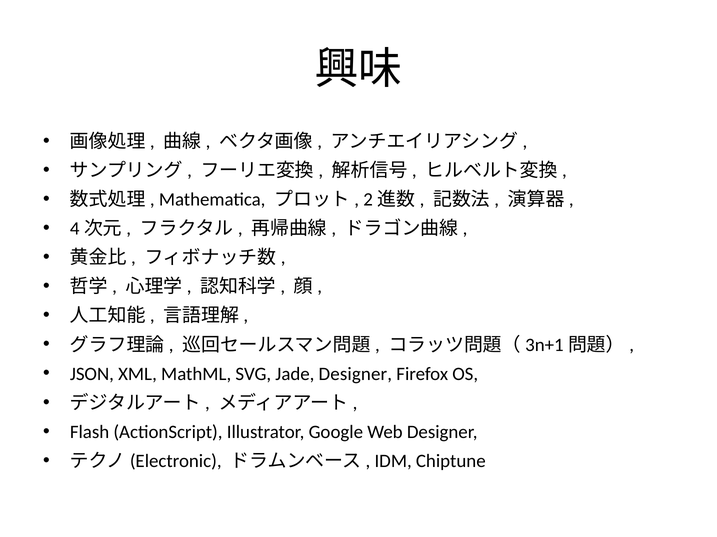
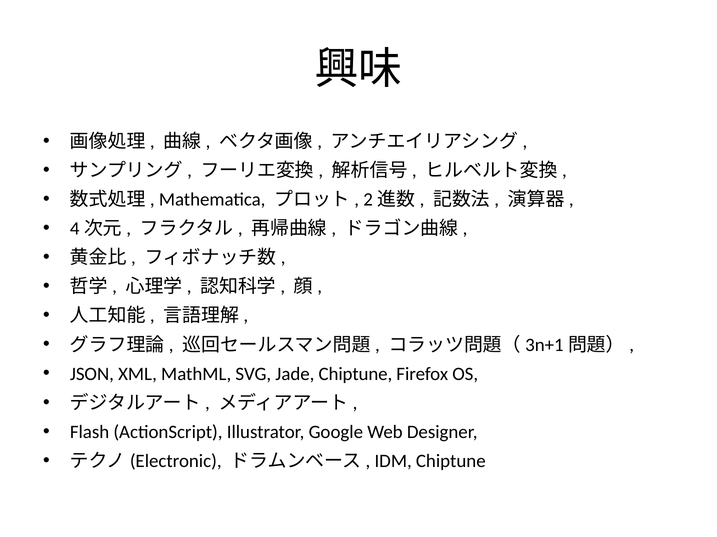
Jade Designer: Designer -> Chiptune
